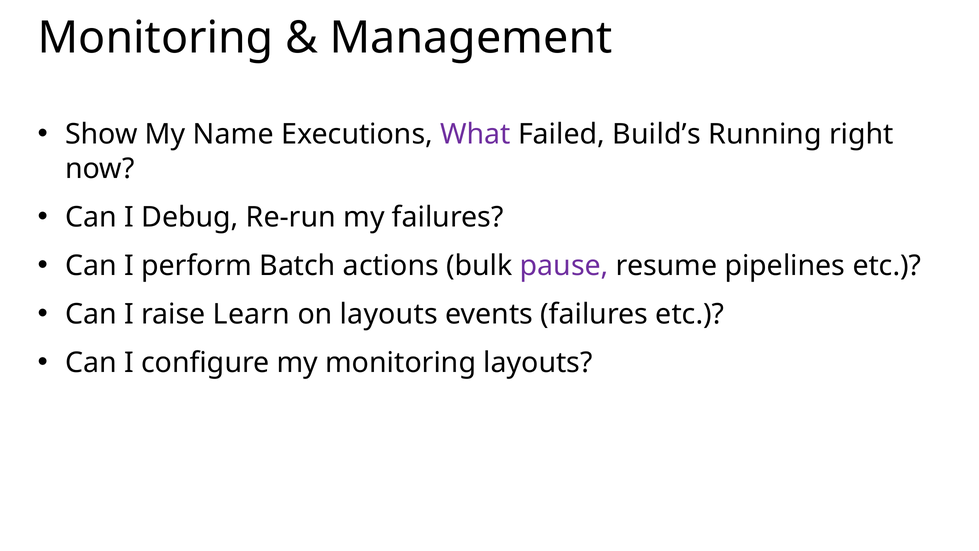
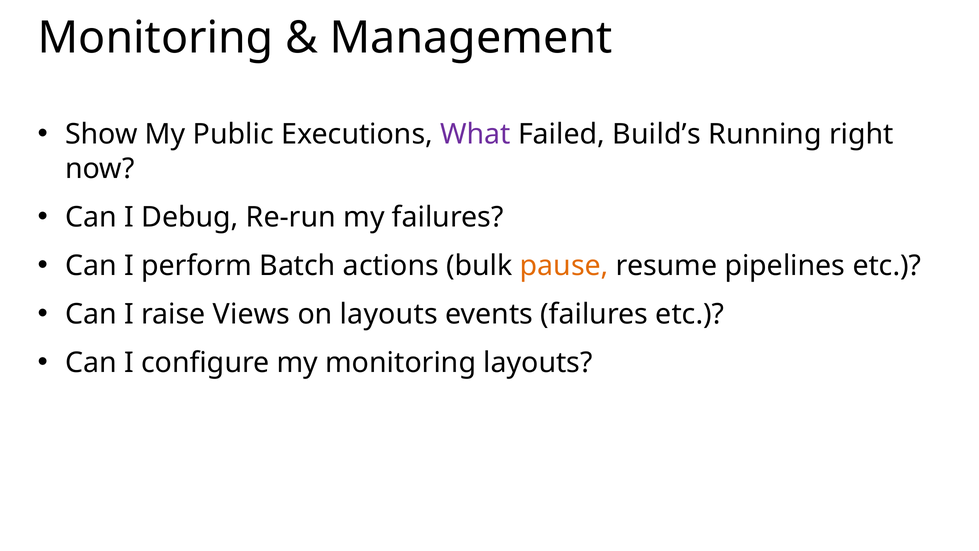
Name: Name -> Public
pause colour: purple -> orange
Learn: Learn -> Views
